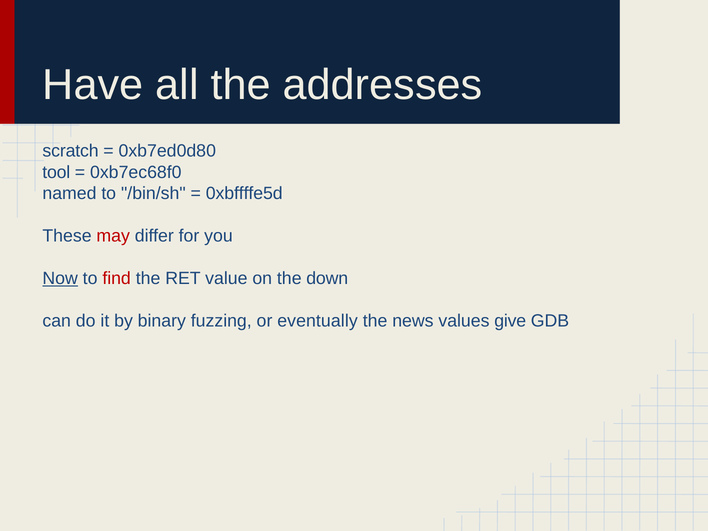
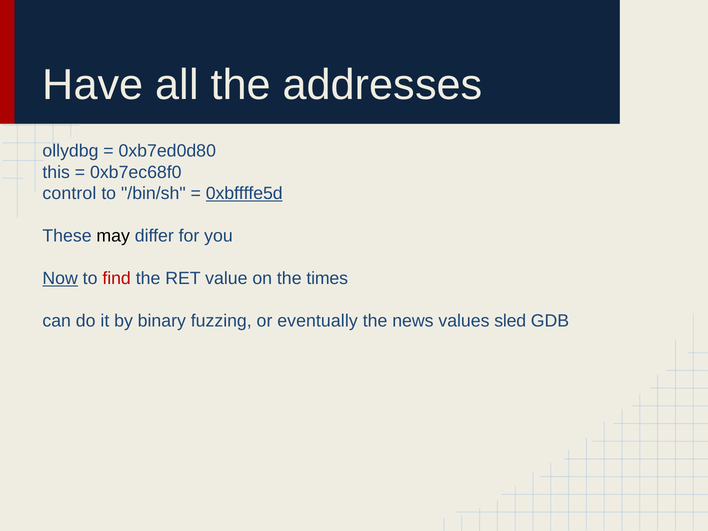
scratch: scratch -> ollydbg
tool: tool -> this
named: named -> control
0xbffffe5d underline: none -> present
may colour: red -> black
down: down -> times
give: give -> sled
